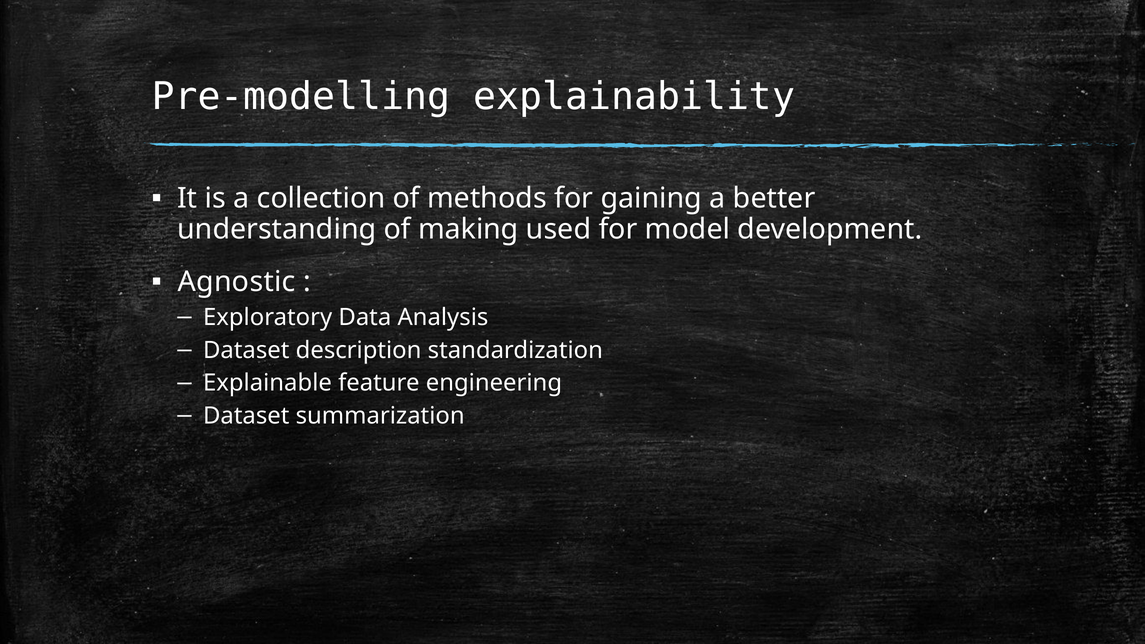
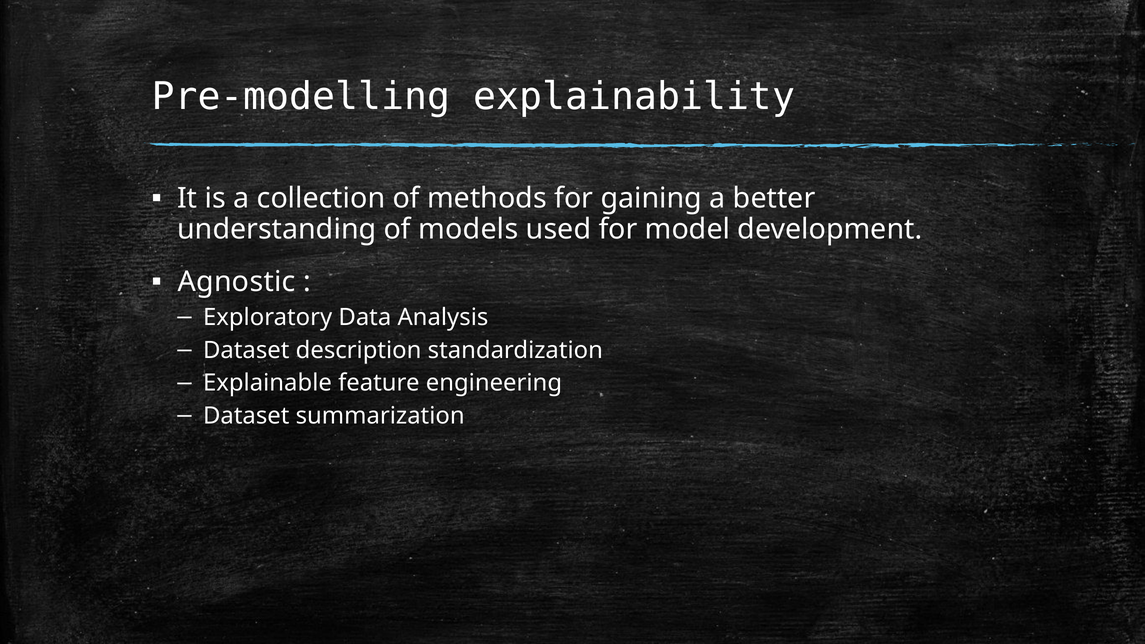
making: making -> models
